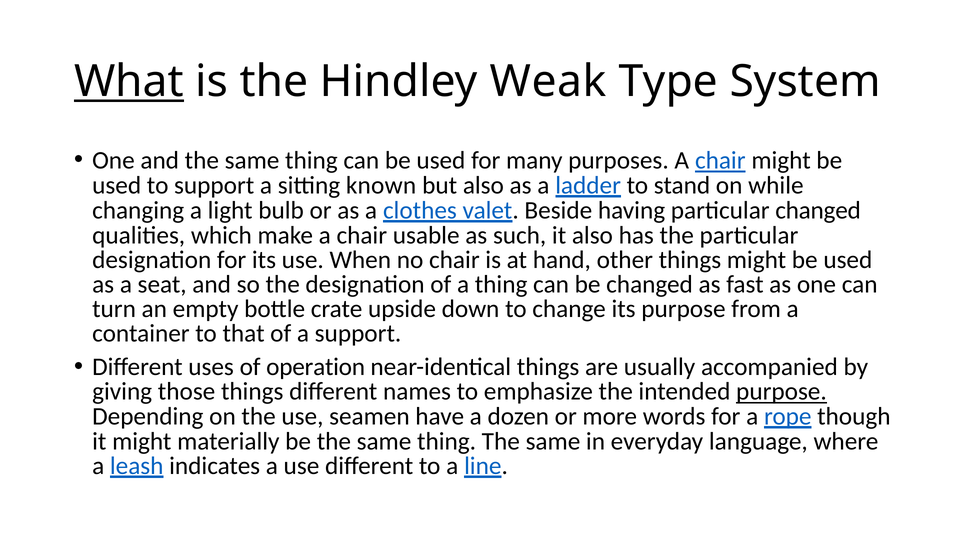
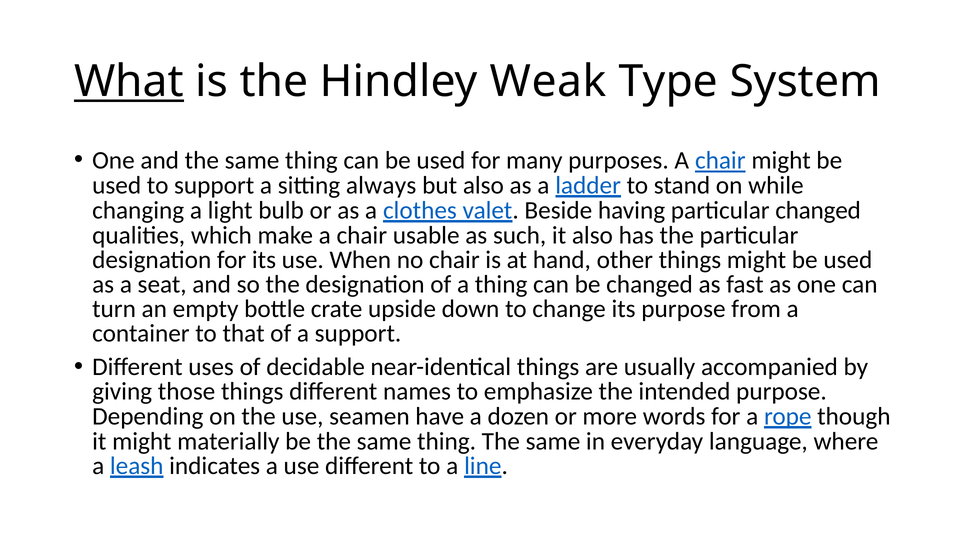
known: known -> always
operation: operation -> decidable
purpose at (781, 392) underline: present -> none
